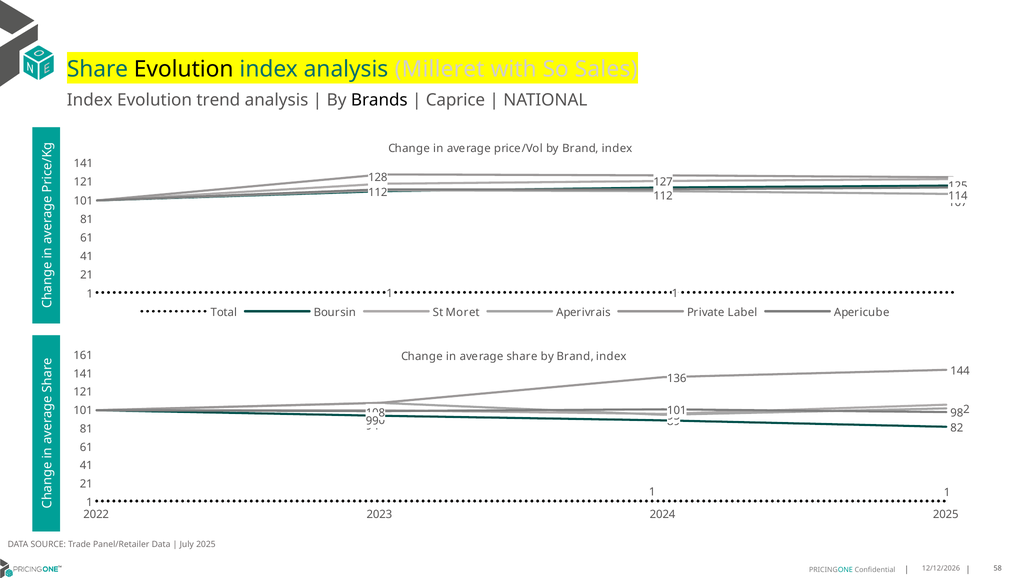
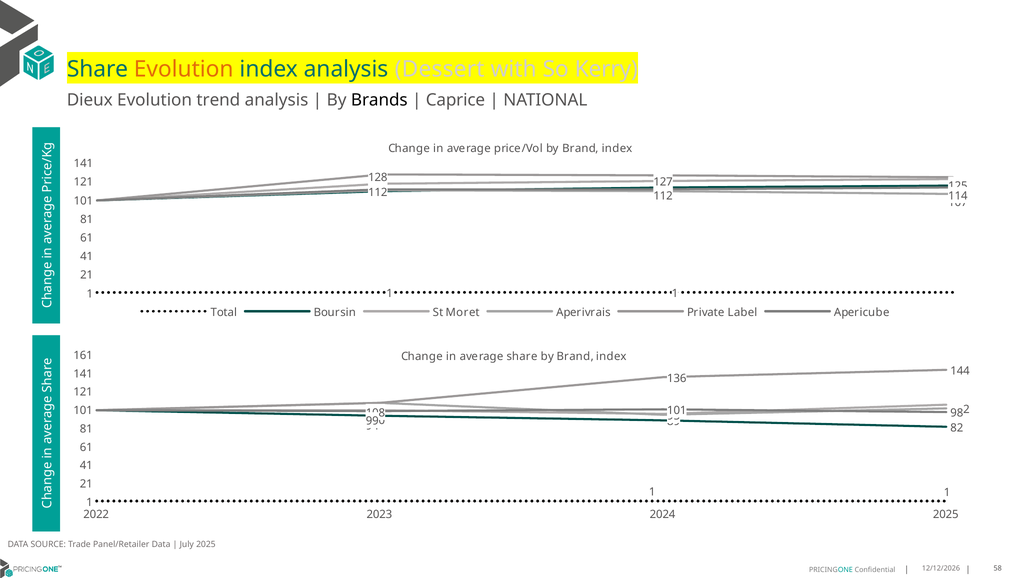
Evolution at (184, 69) colour: black -> orange
Milleret: Milleret -> Dessert
Sales: Sales -> Kerry
Index at (90, 100): Index -> Dieux
